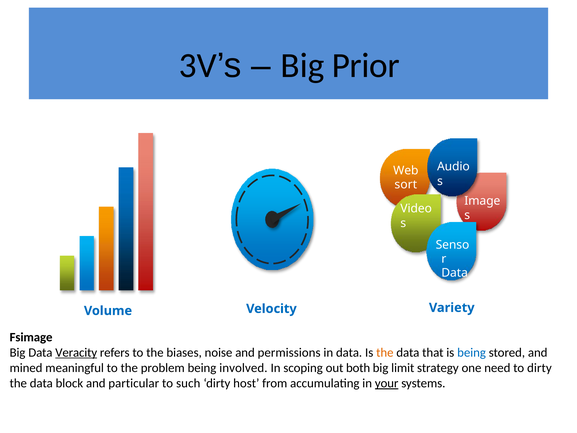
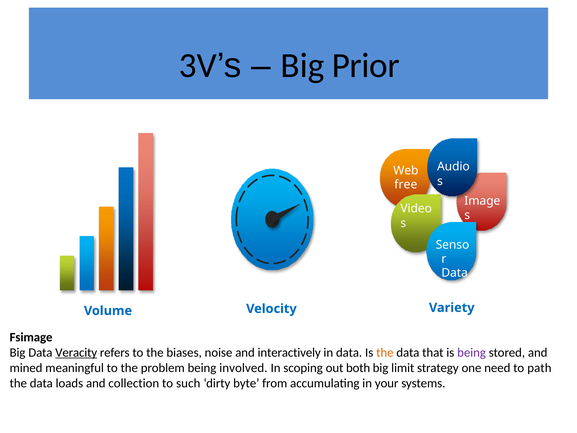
sort: sort -> free
permissions: permissions -> interactively
being at (472, 352) colour: blue -> purple
to dirty: dirty -> path
block: block -> loads
particular: particular -> collection
host: host -> byte
your underline: present -> none
